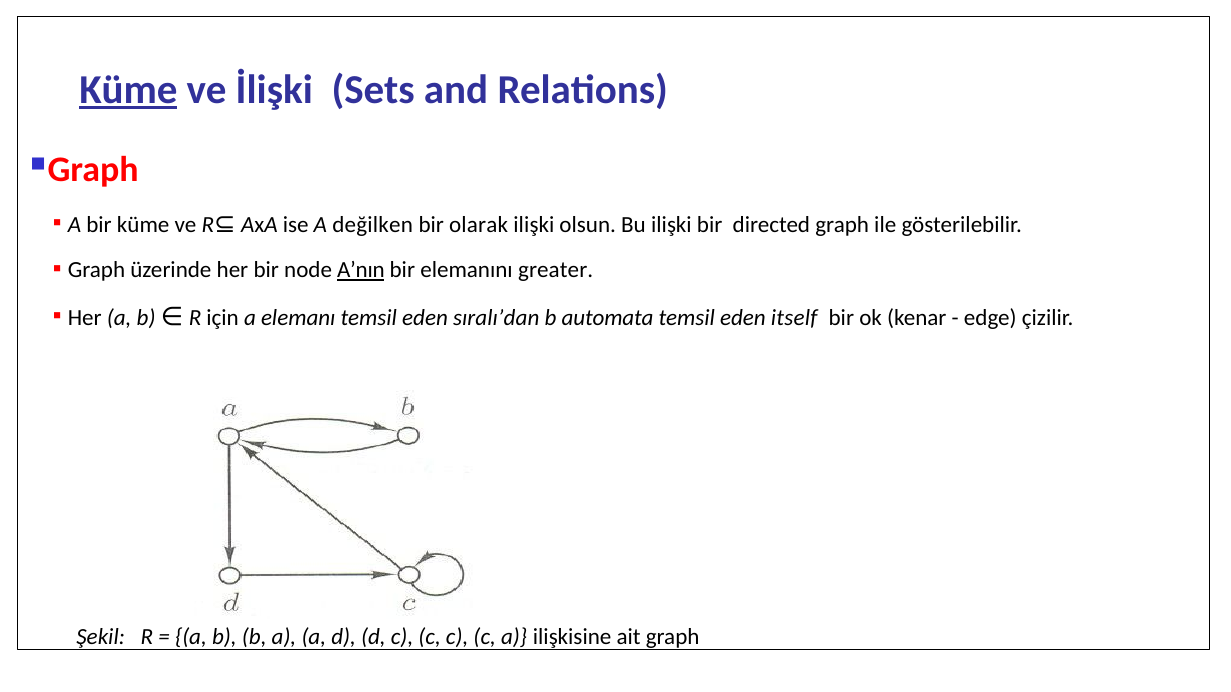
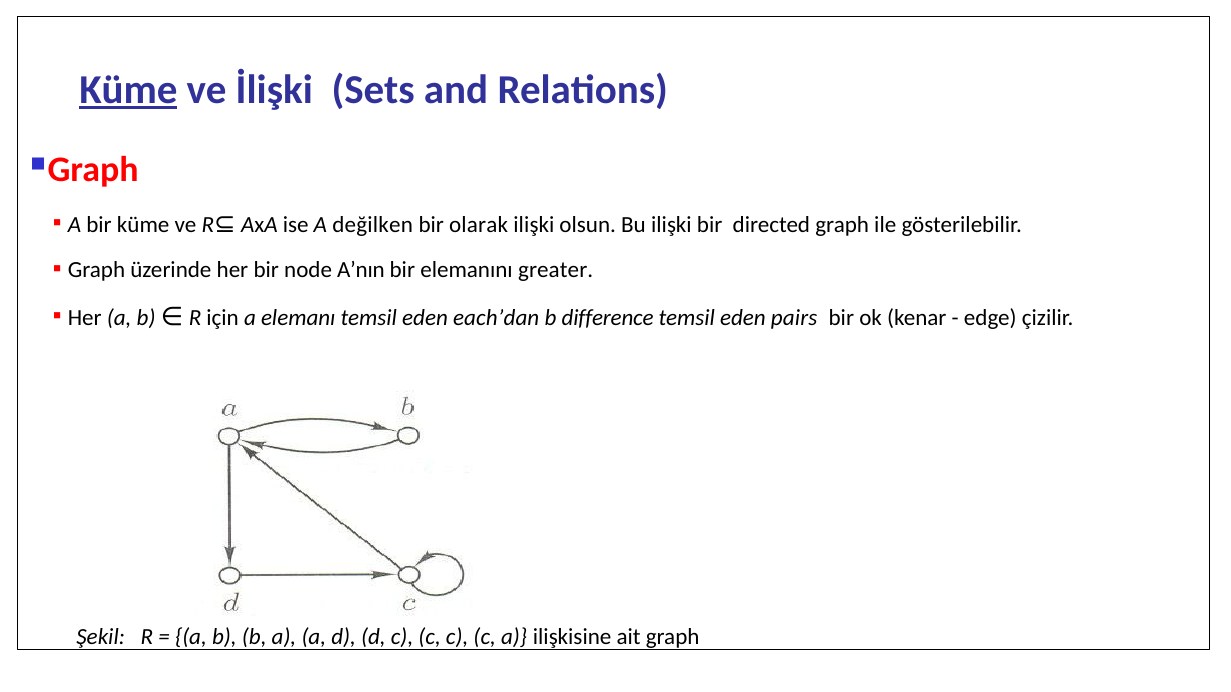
A’nın underline: present -> none
sıralı’dan: sıralı’dan -> each’dan
automata: automata -> difference
itself: itself -> pairs
